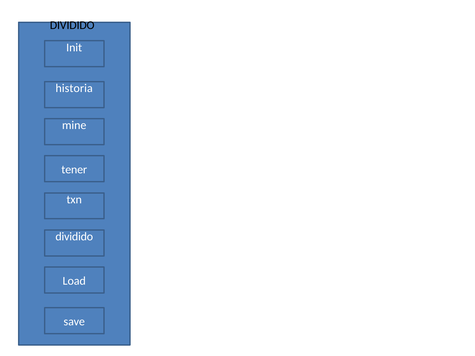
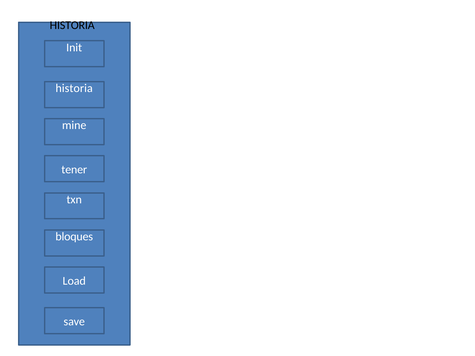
DIVIDIDO at (72, 25): DIVIDIDO -> HISTORIA
dividido at (74, 237): dividido -> bloques
